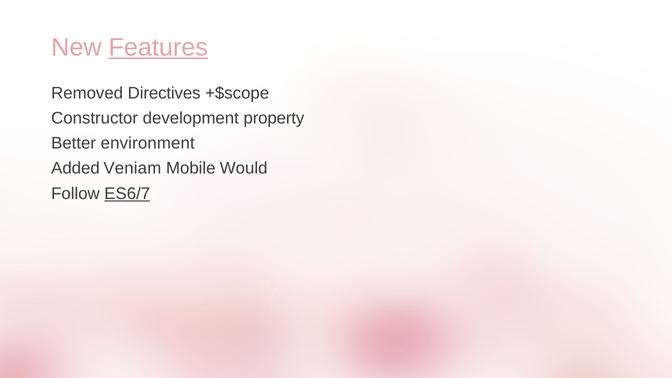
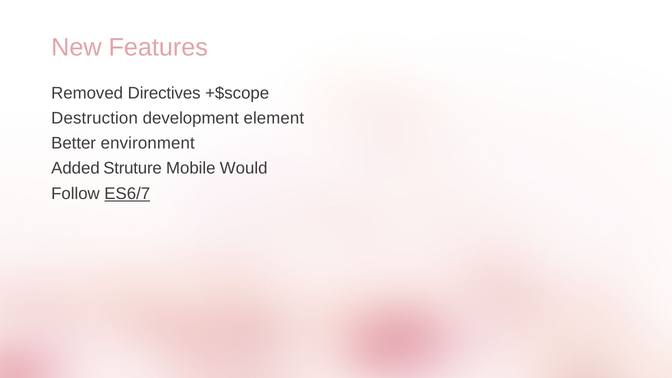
Features underline: present -> none
Constructor: Constructor -> Destruction
property: property -> element
Veniam: Veniam -> Struture
